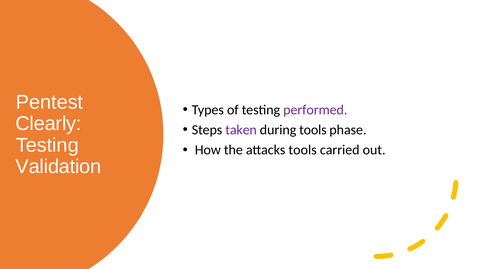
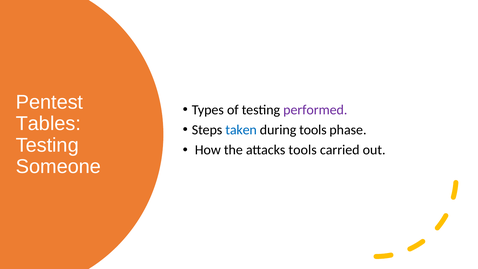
Clearly: Clearly -> Tables
taken colour: purple -> blue
Validation: Validation -> Someone
